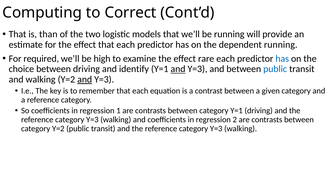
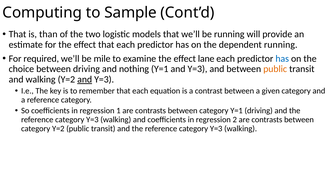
Correct: Correct -> Sample
high: high -> mile
rare: rare -> lane
identify: identify -> nothing
and at (178, 69) underline: present -> none
public at (275, 69) colour: blue -> orange
